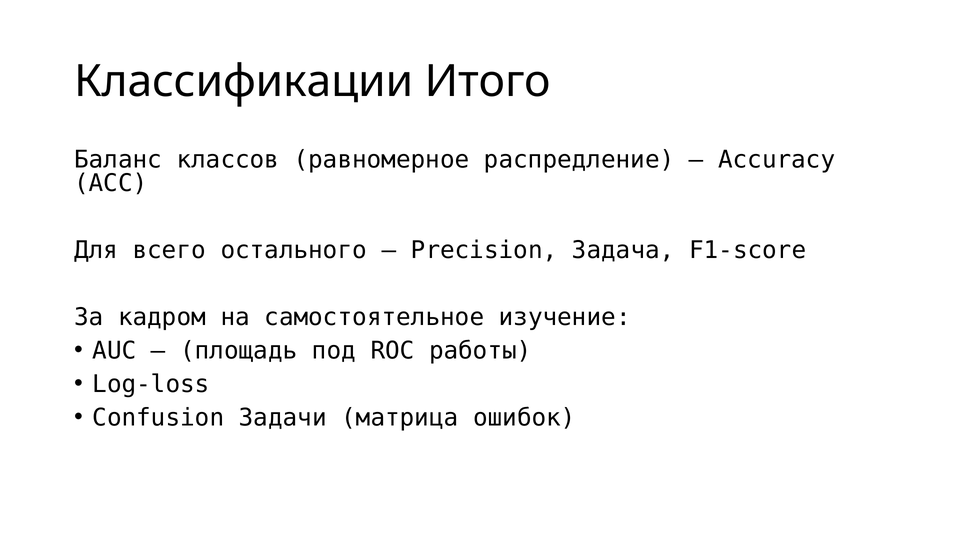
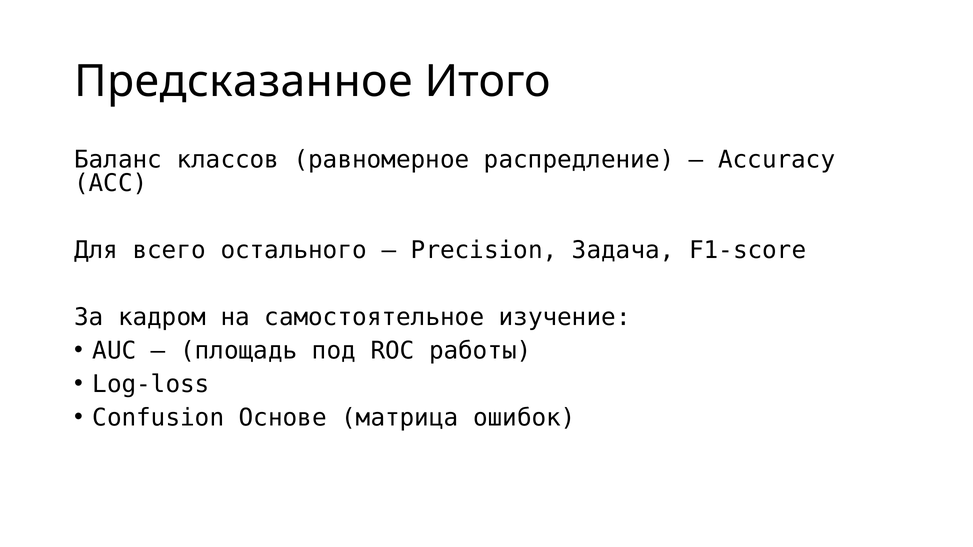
Классификации: Классификации -> Предсказанное
Задачи: Задачи -> Основе
